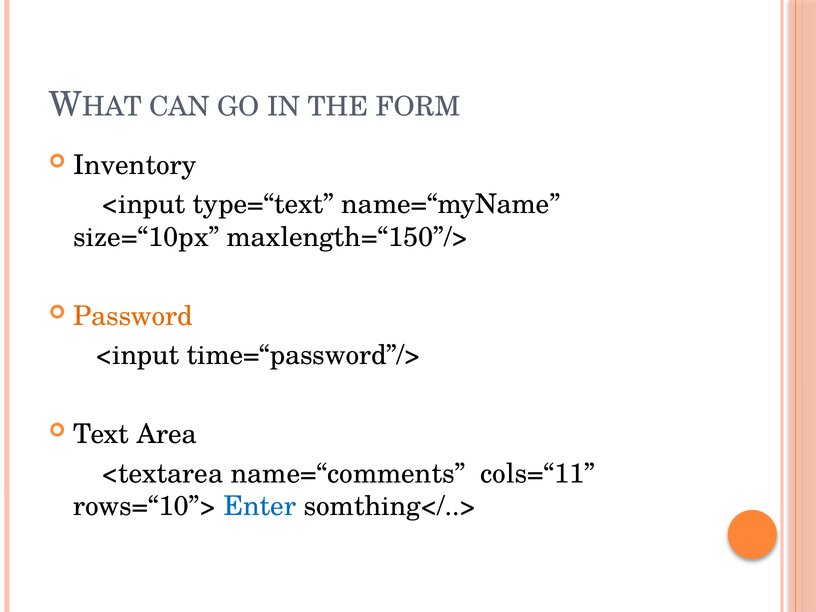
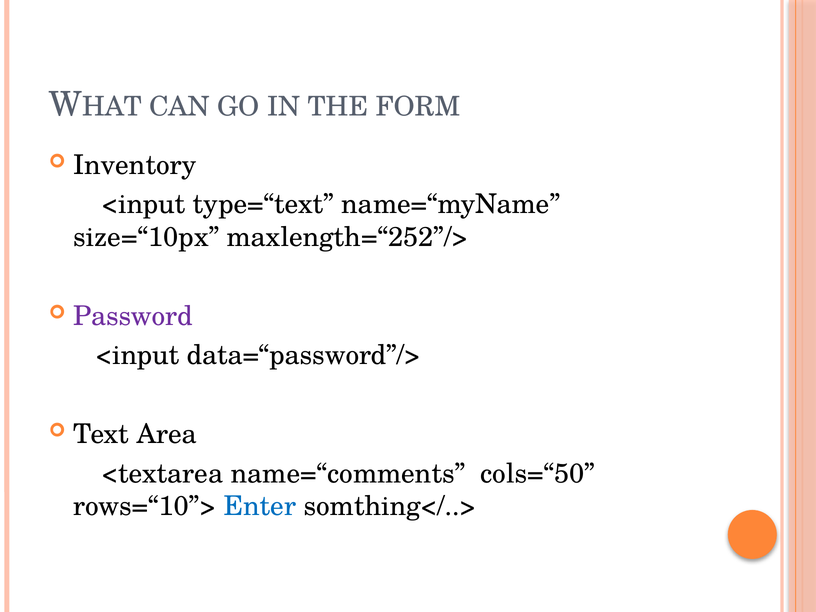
maxlength=“150”/>: maxlength=“150”/> -> maxlength=“252”/>
Password colour: orange -> purple
time=“password”/>: time=“password”/> -> data=“password”/>
cols=“11: cols=“11 -> cols=“50
